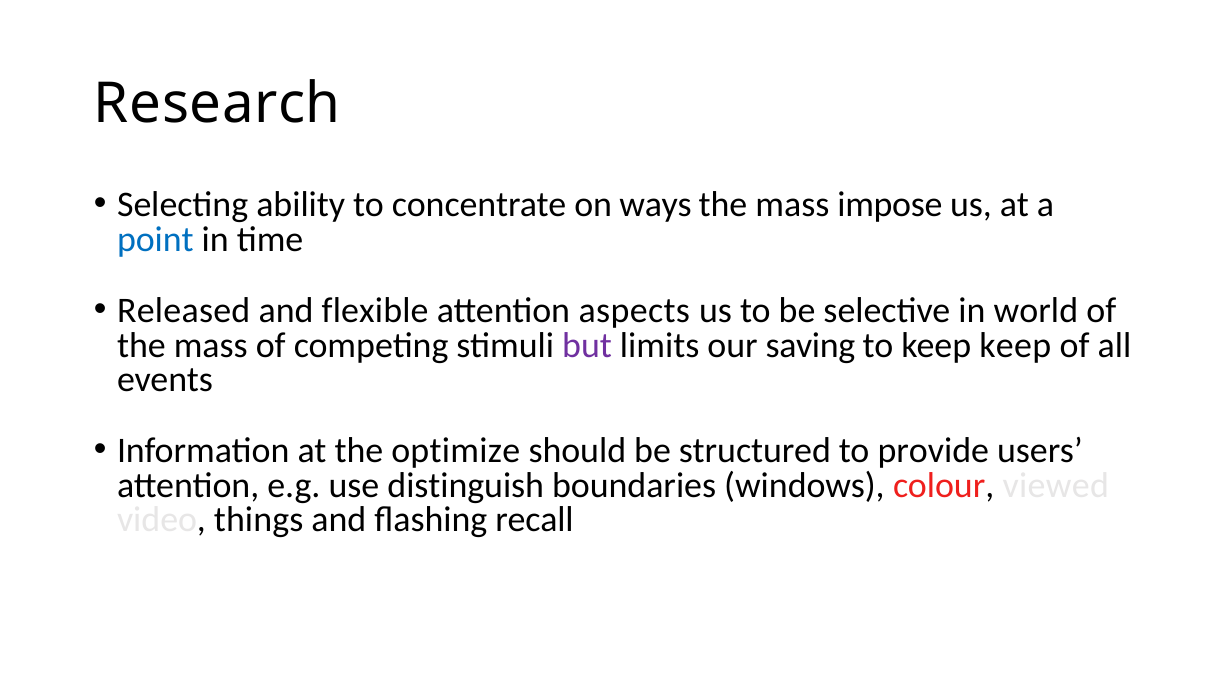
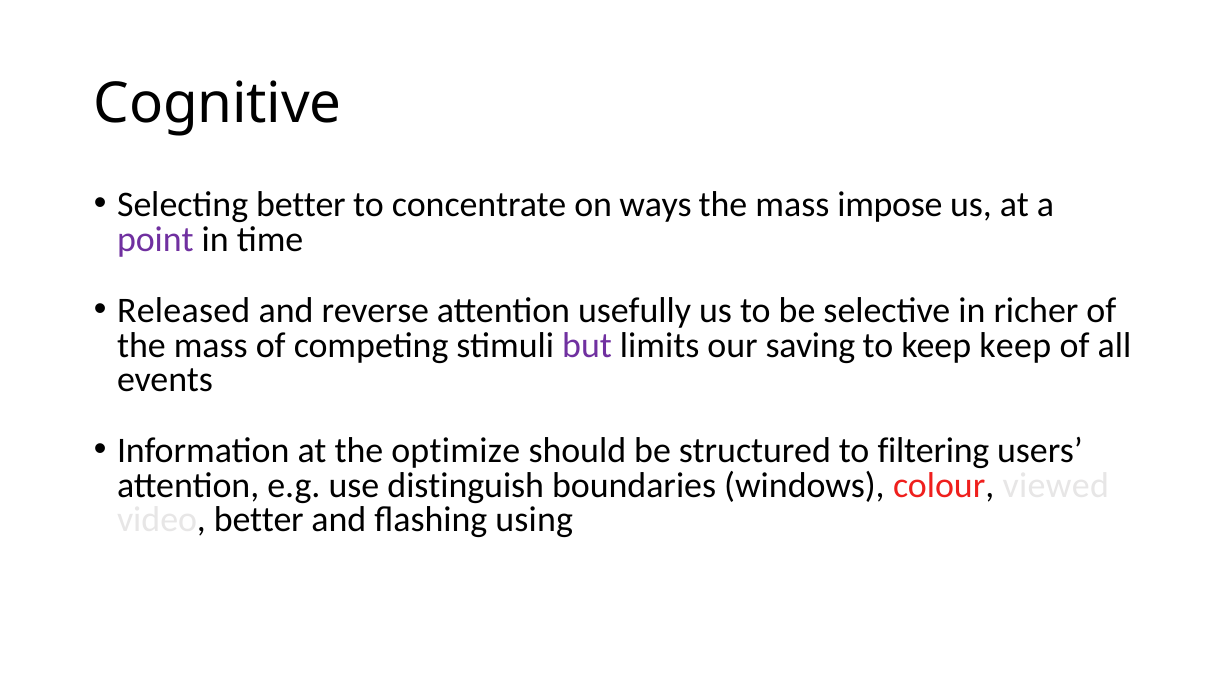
Research: Research -> Cognitive
Selecting ability: ability -> better
point colour: blue -> purple
flexible: flexible -> reverse
aspects: aspects -> usefully
world: world -> richer
provide: provide -> filtering
video things: things -> better
recall: recall -> using
